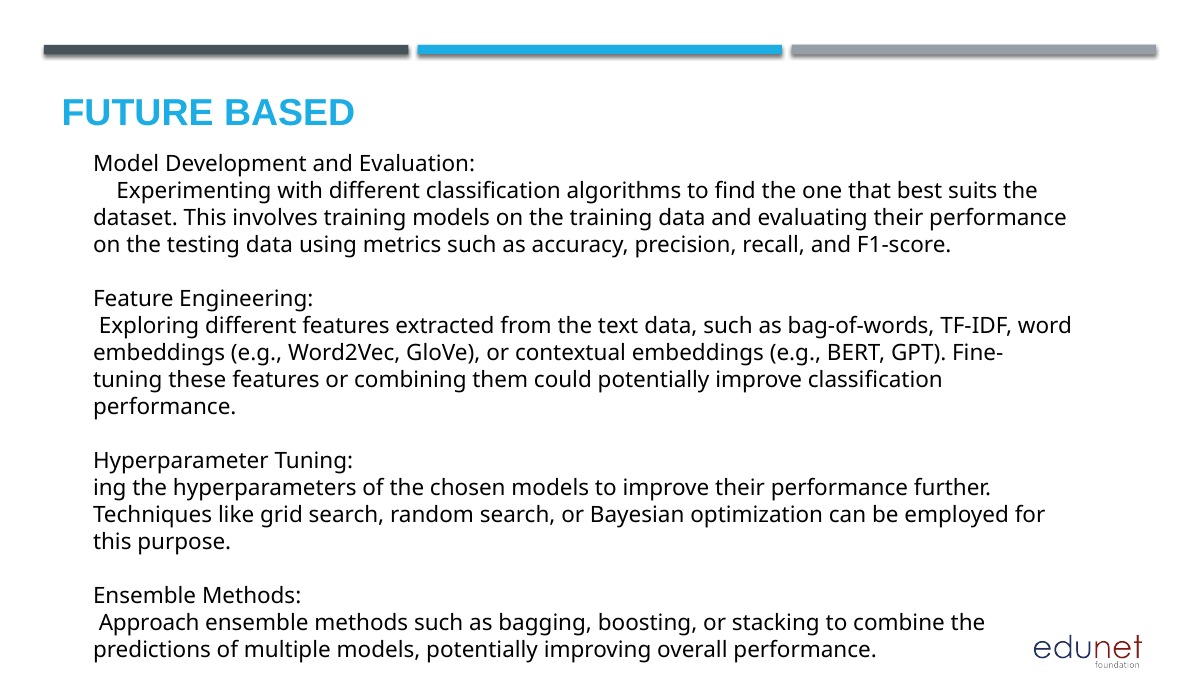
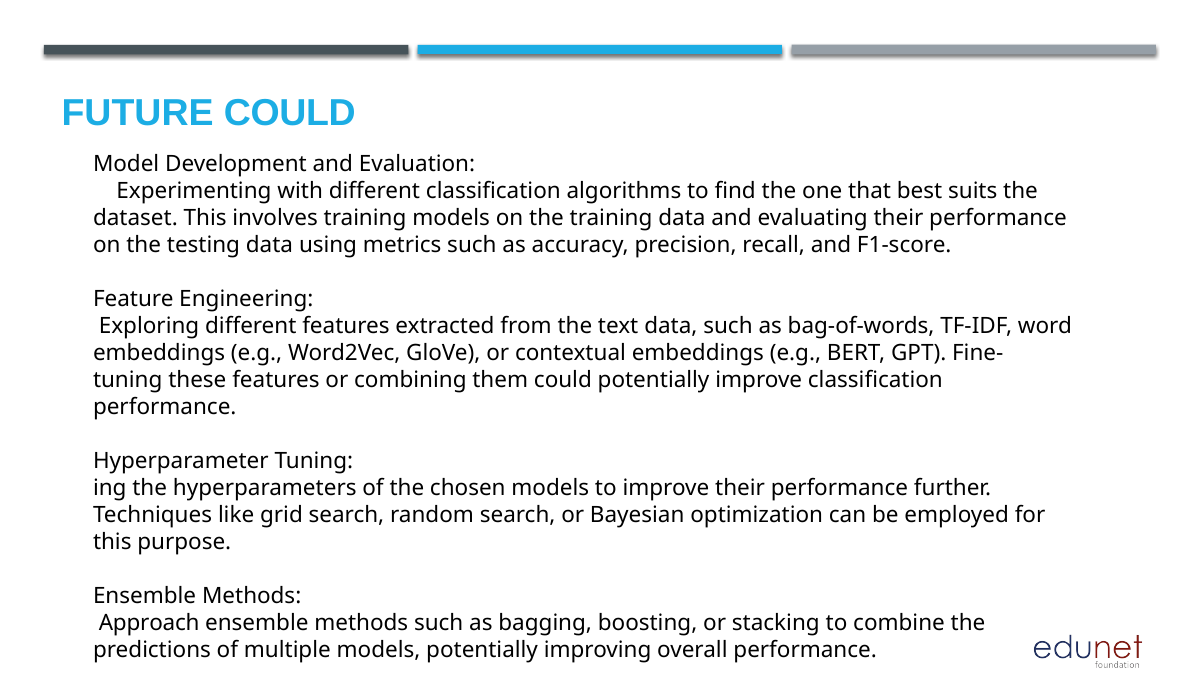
FUTURE BASED: BASED -> COULD
